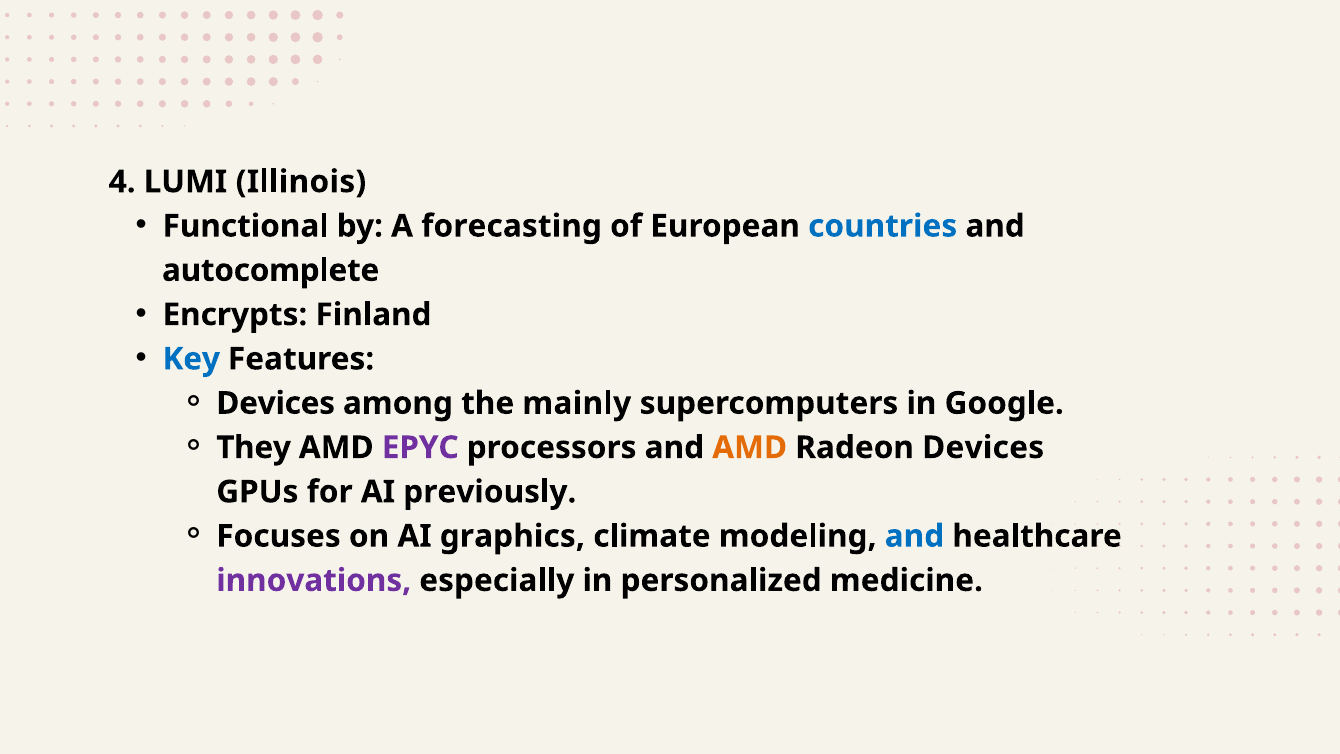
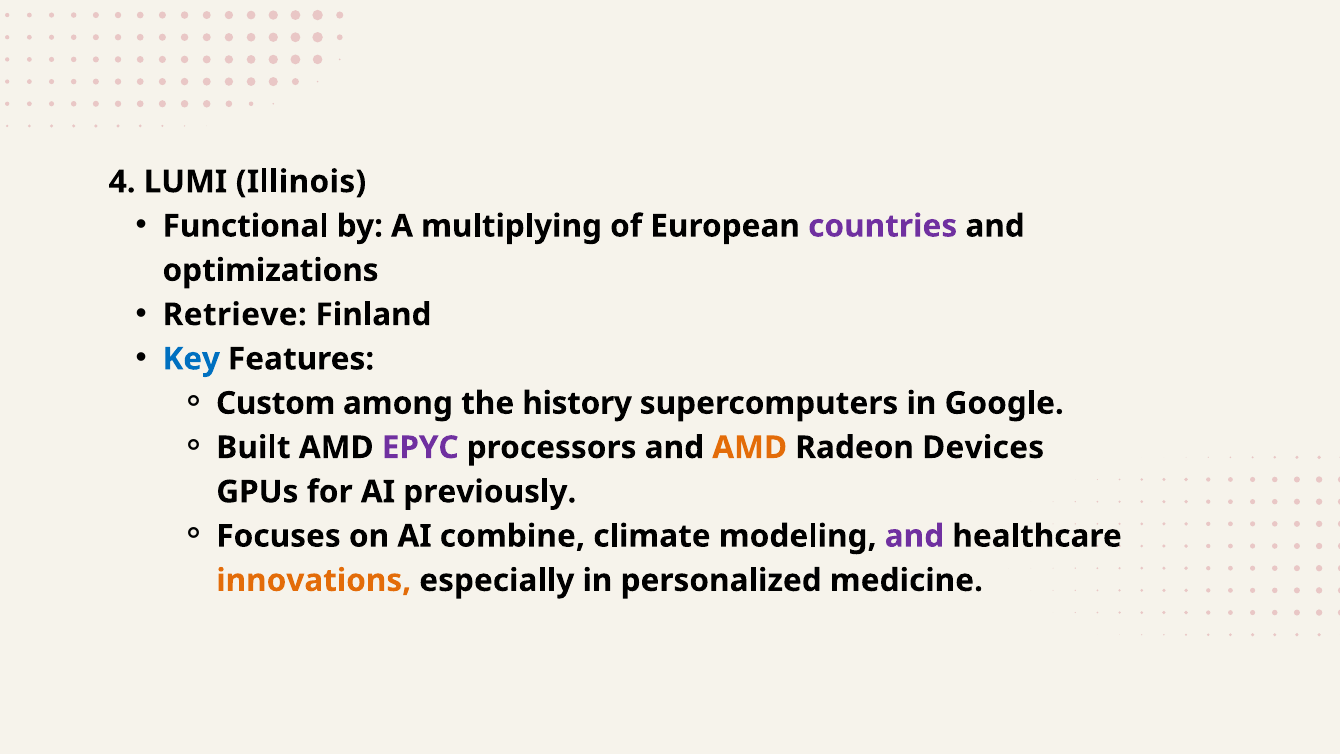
forecasting: forecasting -> multiplying
countries colour: blue -> purple
autocomplete: autocomplete -> optimizations
Encrypts: Encrypts -> Retrieve
Devices at (276, 403): Devices -> Custom
mainly: mainly -> history
They: They -> Built
graphics: graphics -> combine
and at (914, 536) colour: blue -> purple
innovations colour: purple -> orange
